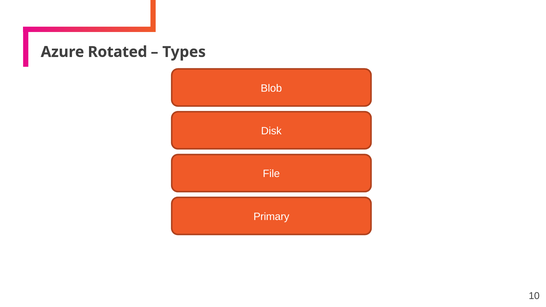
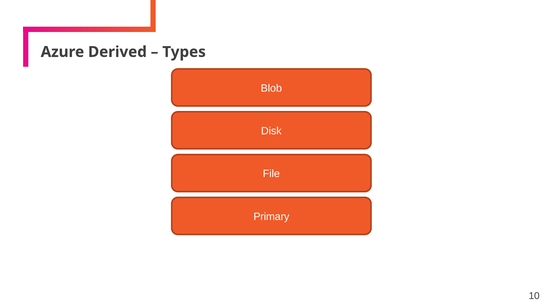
Rotated: Rotated -> Derived
